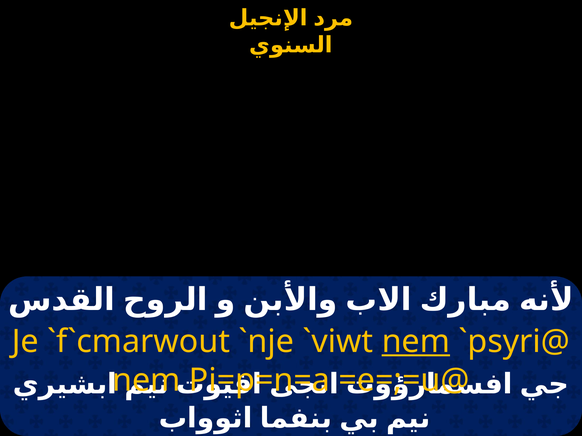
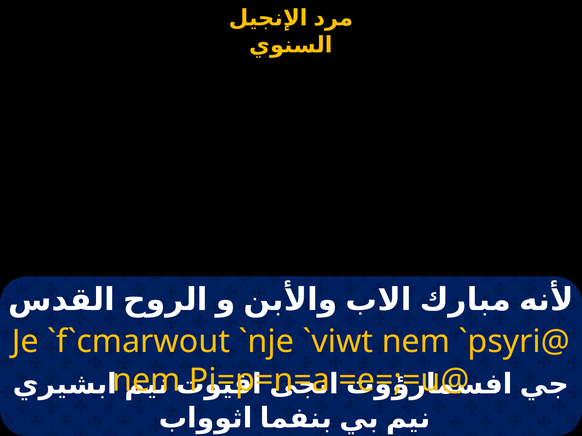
nem at (416, 342) underline: present -> none
